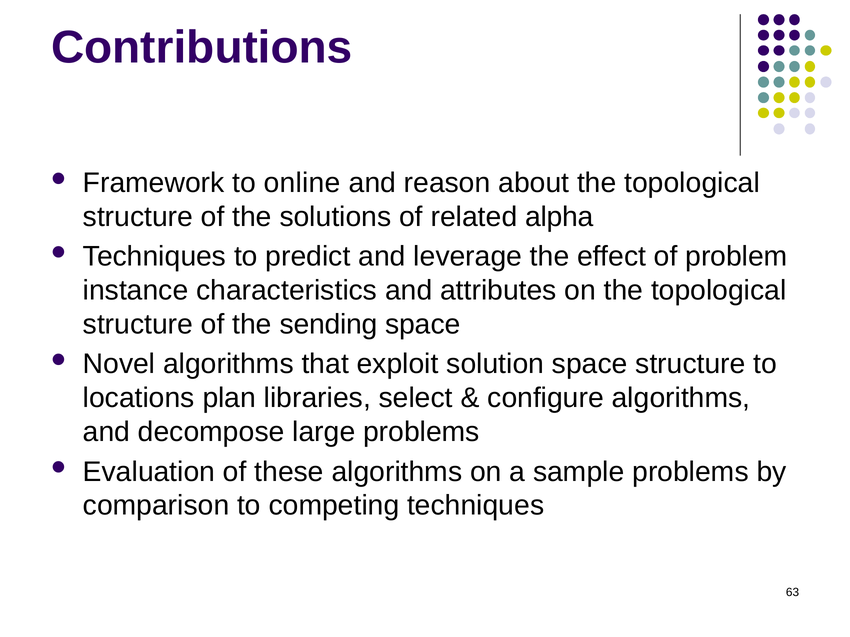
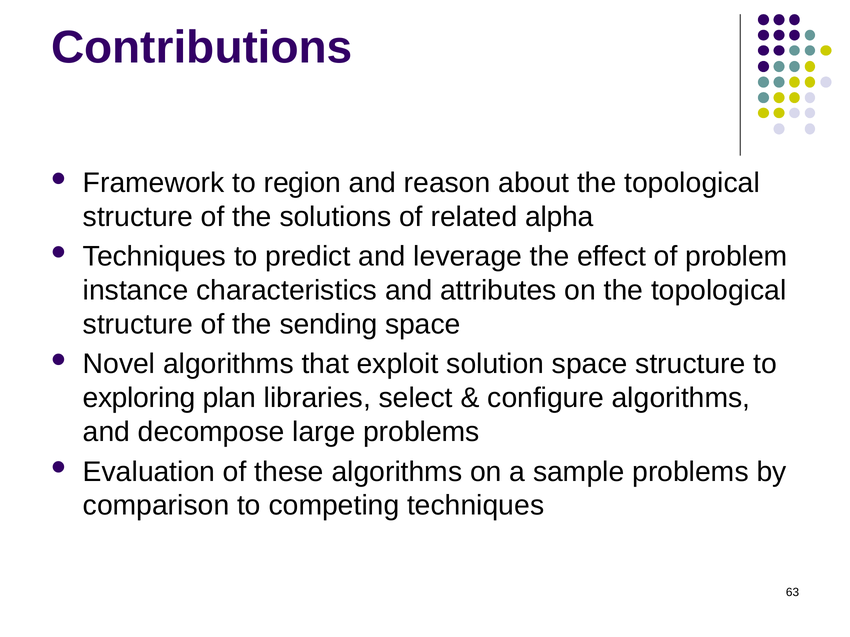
online: online -> region
locations: locations -> exploring
